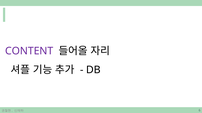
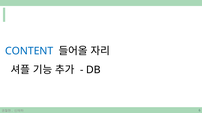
CONTENT colour: purple -> blue
